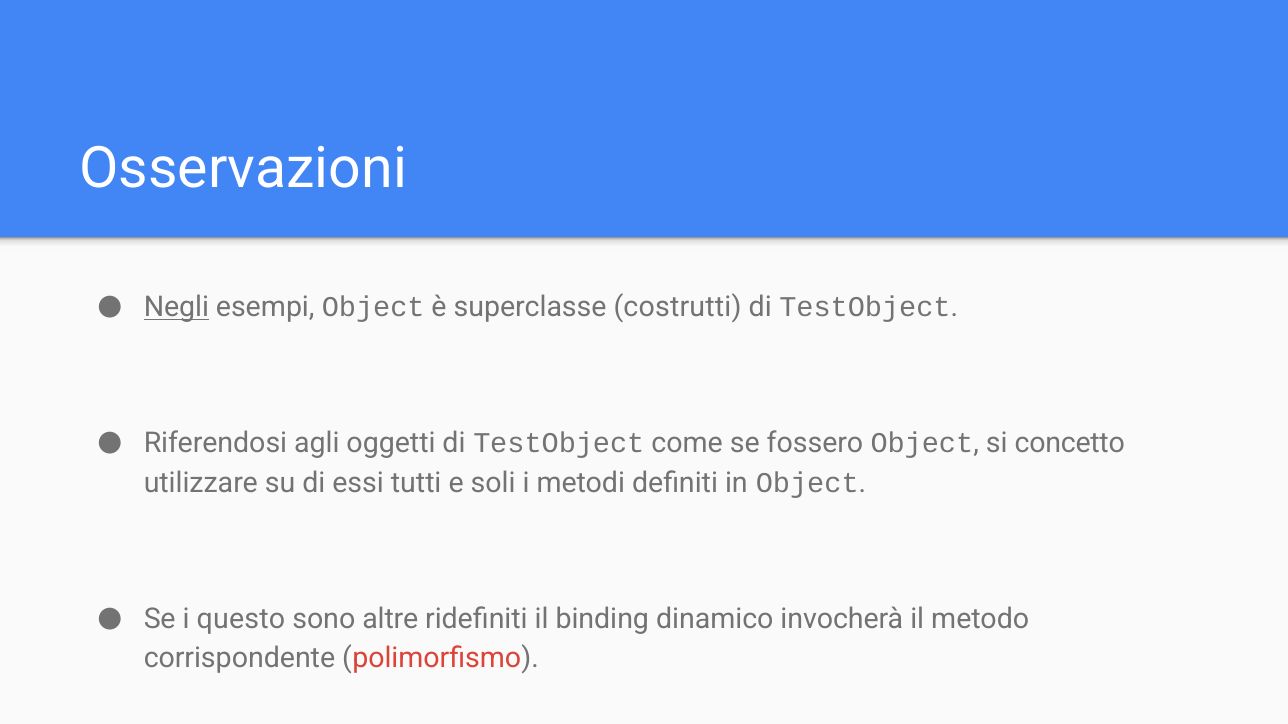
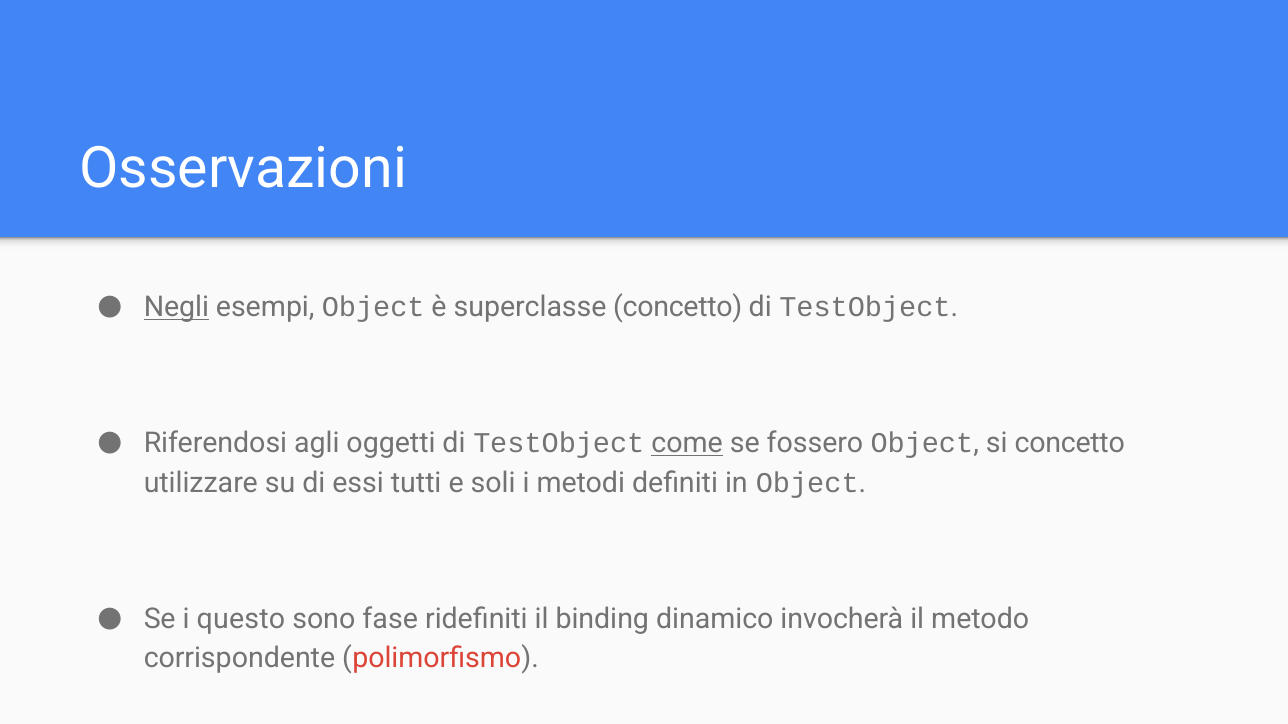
superclasse costrutti: costrutti -> concetto
come underline: none -> present
altre: altre -> fase
